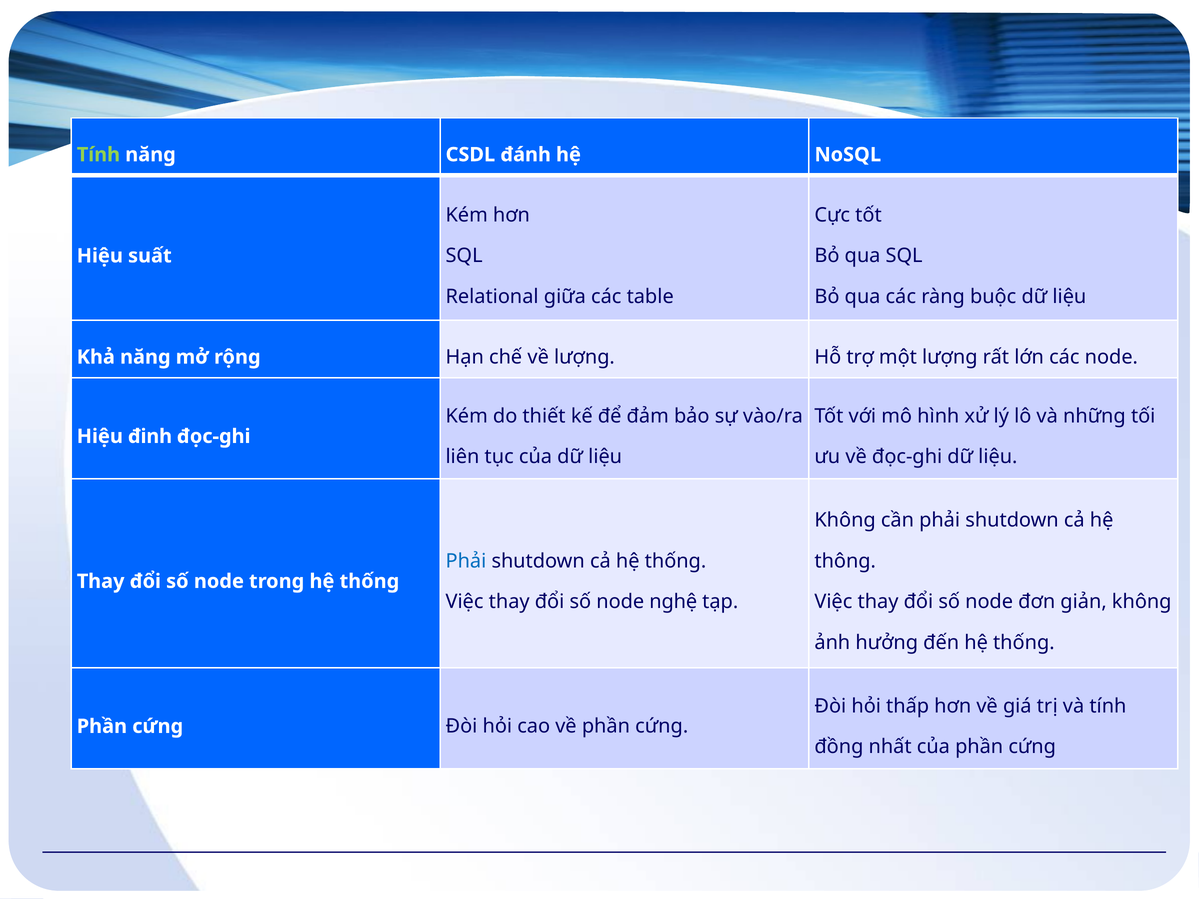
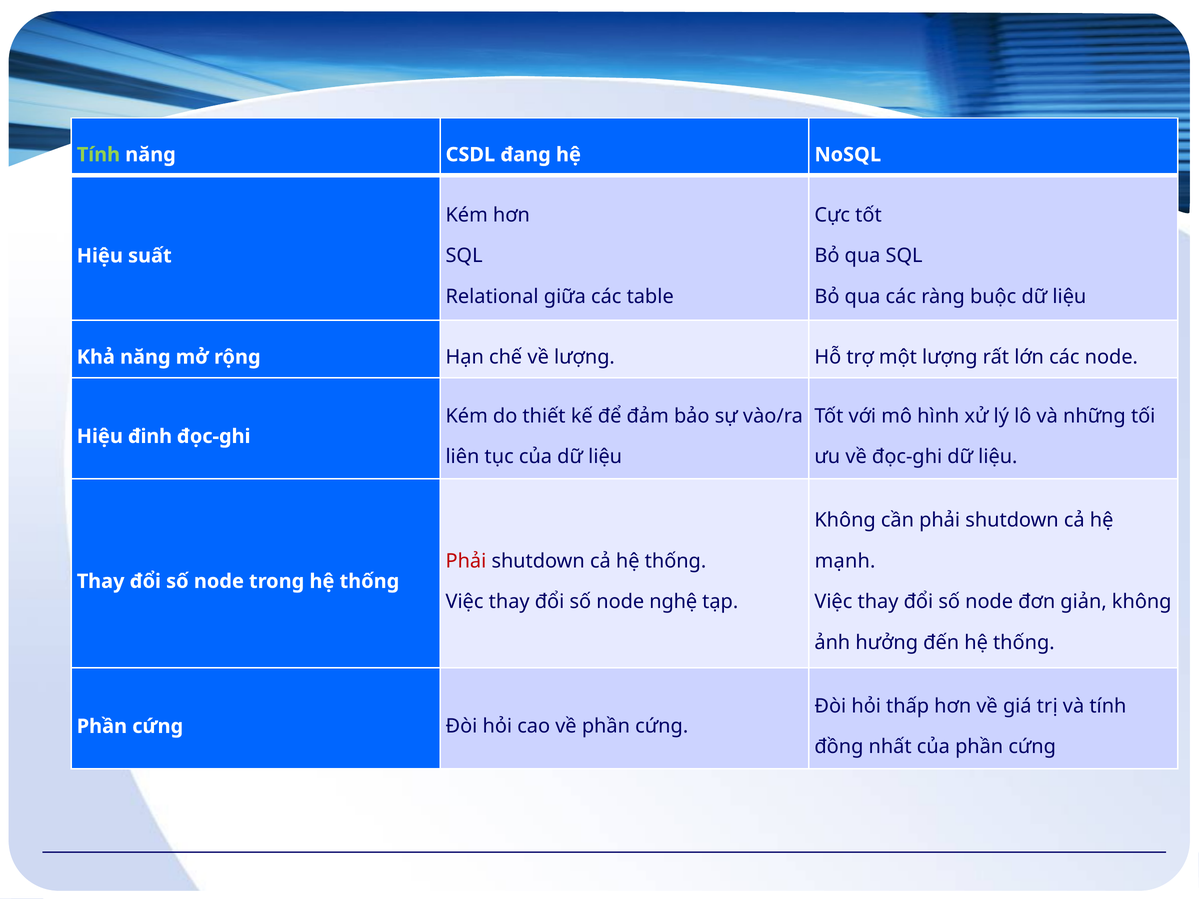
đánh: đánh -> đang
Phải at (466, 561) colour: blue -> red
thông: thông -> mạnh
